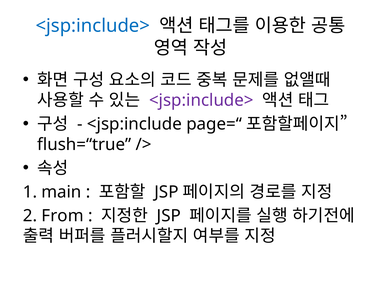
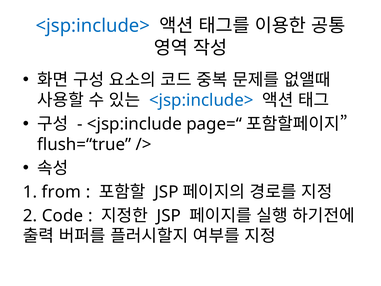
<jsp:include> at (201, 100) colour: purple -> blue
main: main -> from
From: From -> Code
